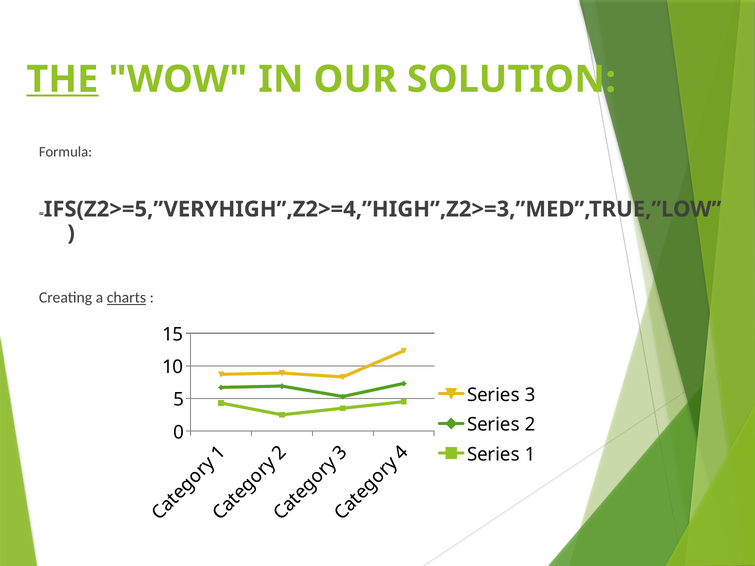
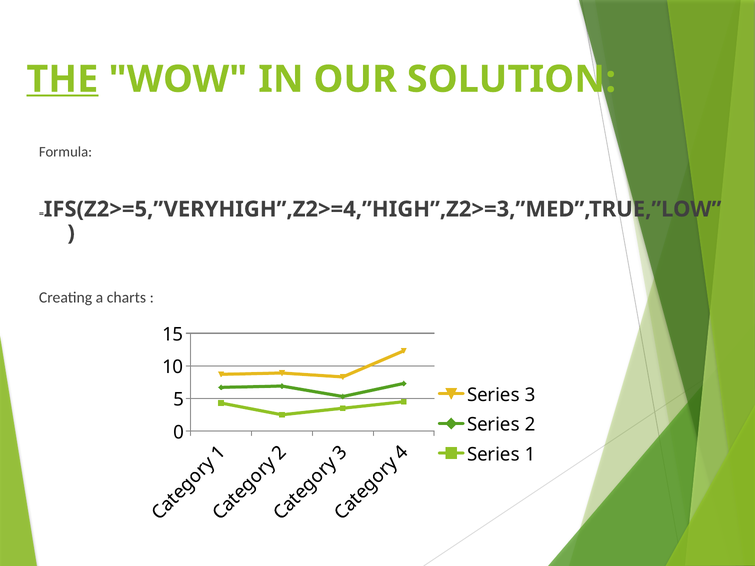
charts underline: present -> none
